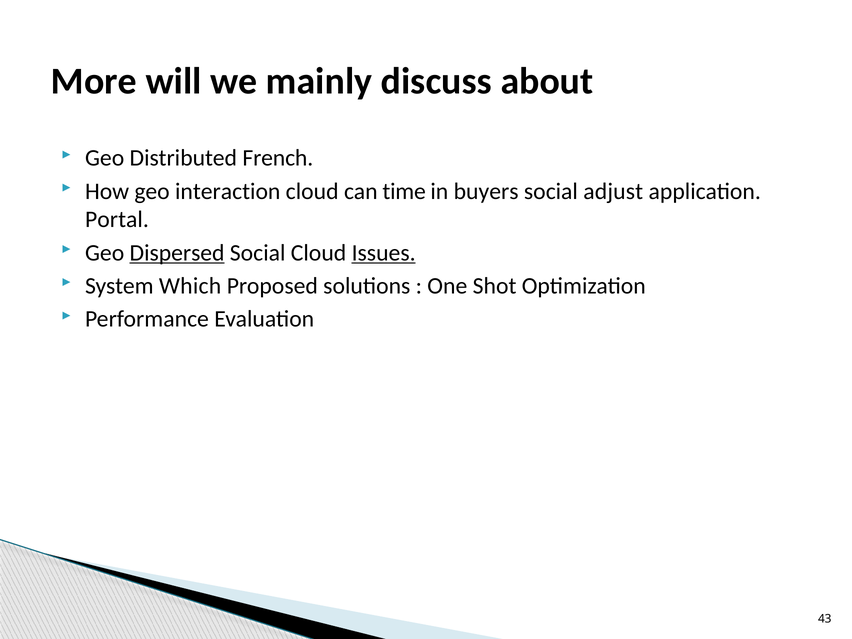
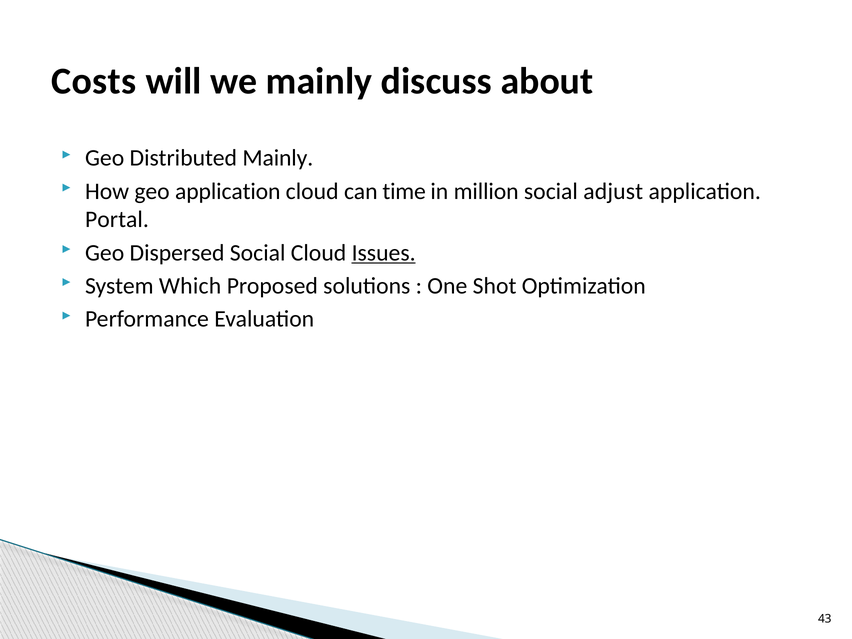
More: More -> Costs
Distributed French: French -> Mainly
geo interaction: interaction -> application
buyers: buyers -> million
Dispersed underline: present -> none
